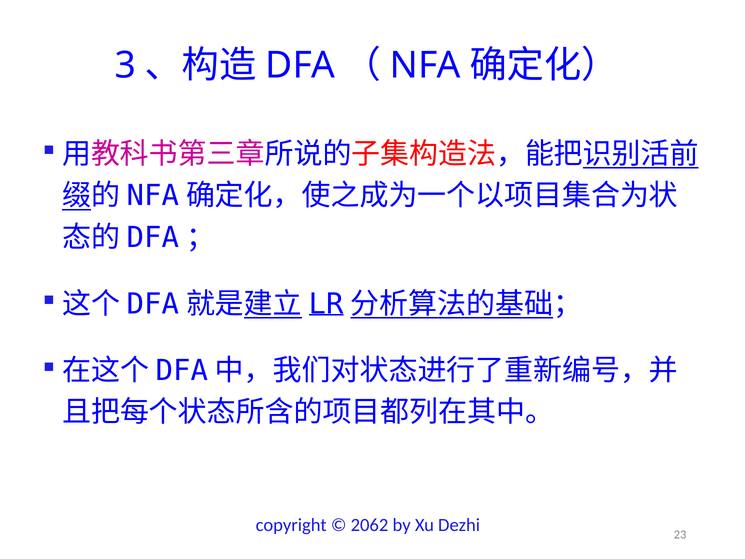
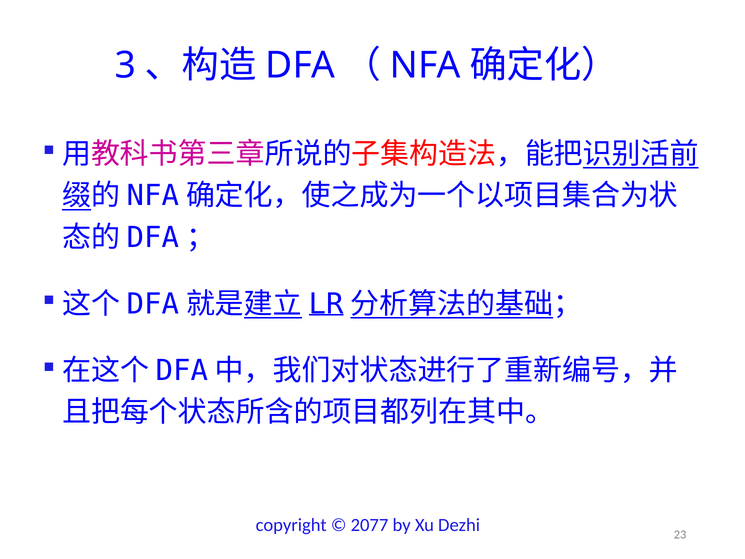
2062: 2062 -> 2077
